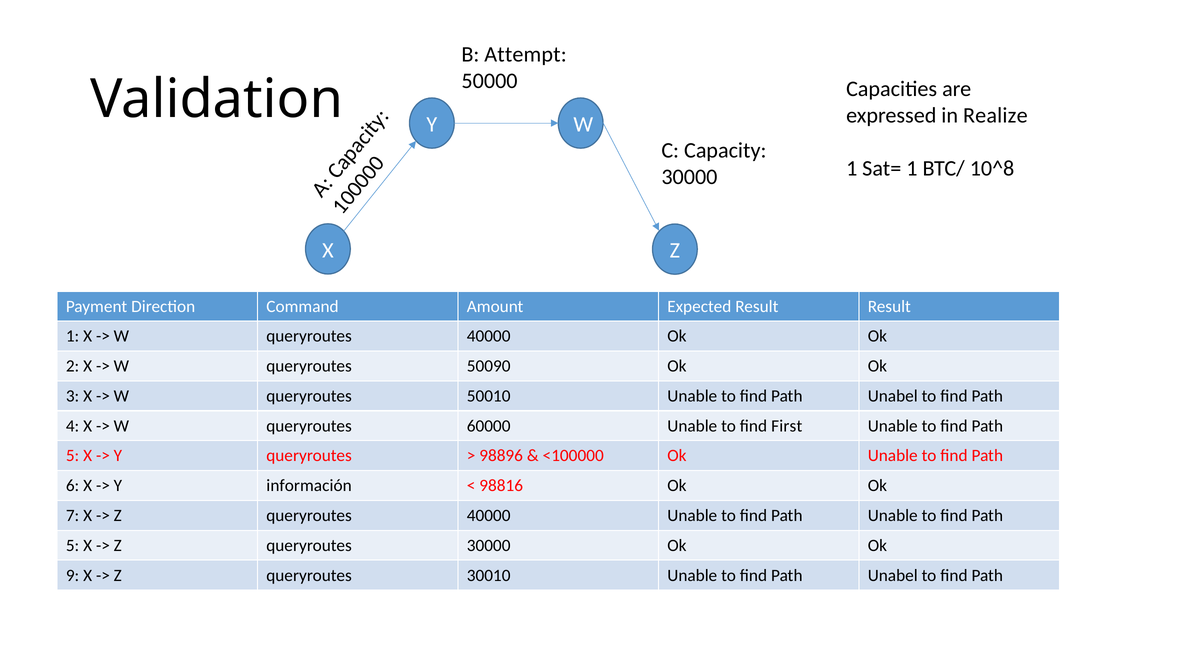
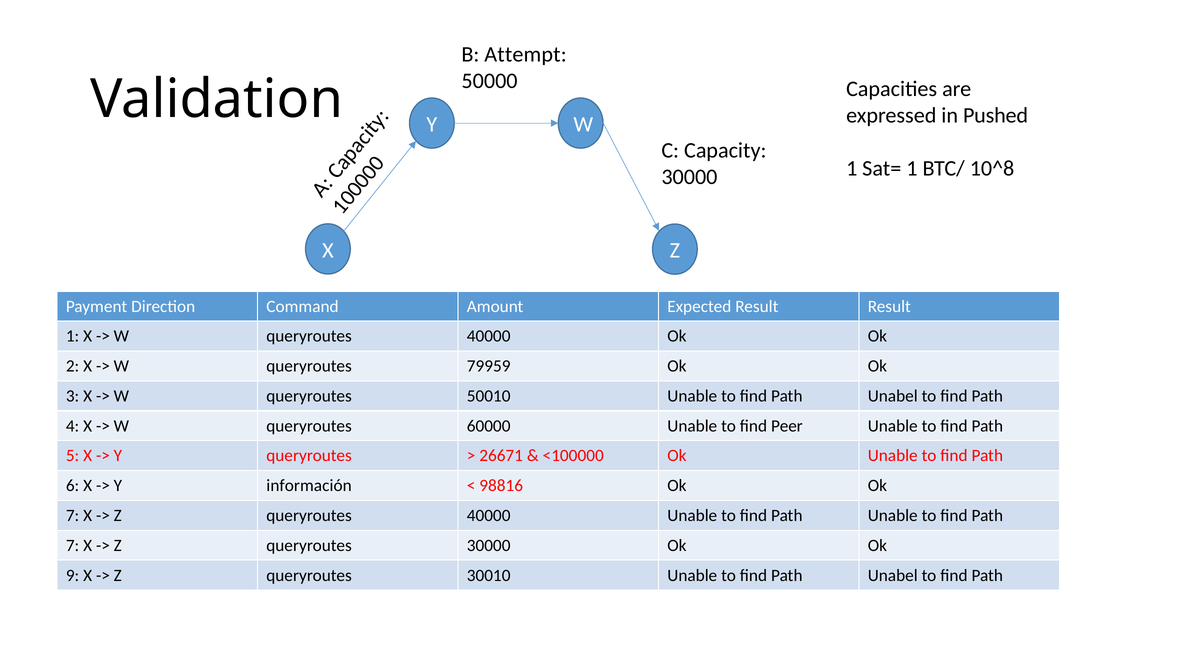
Realize: Realize -> Pushed
50090: 50090 -> 79959
First: First -> Peer
98896: 98896 -> 26671
5 at (73, 545): 5 -> 7
